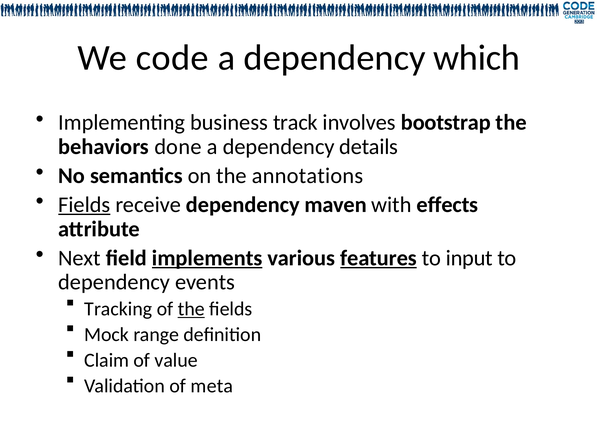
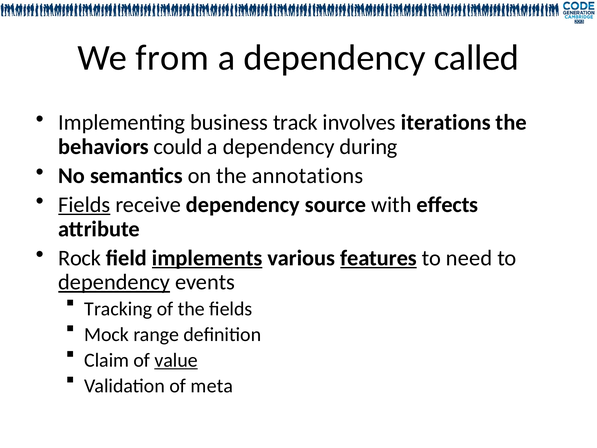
code: code -> from
which: which -> called
bootstrap: bootstrap -> iterations
done: done -> could
details: details -> during
maven: maven -> source
Next: Next -> Rock
input: input -> need
dependency at (114, 282) underline: none -> present
the at (191, 309) underline: present -> none
value underline: none -> present
